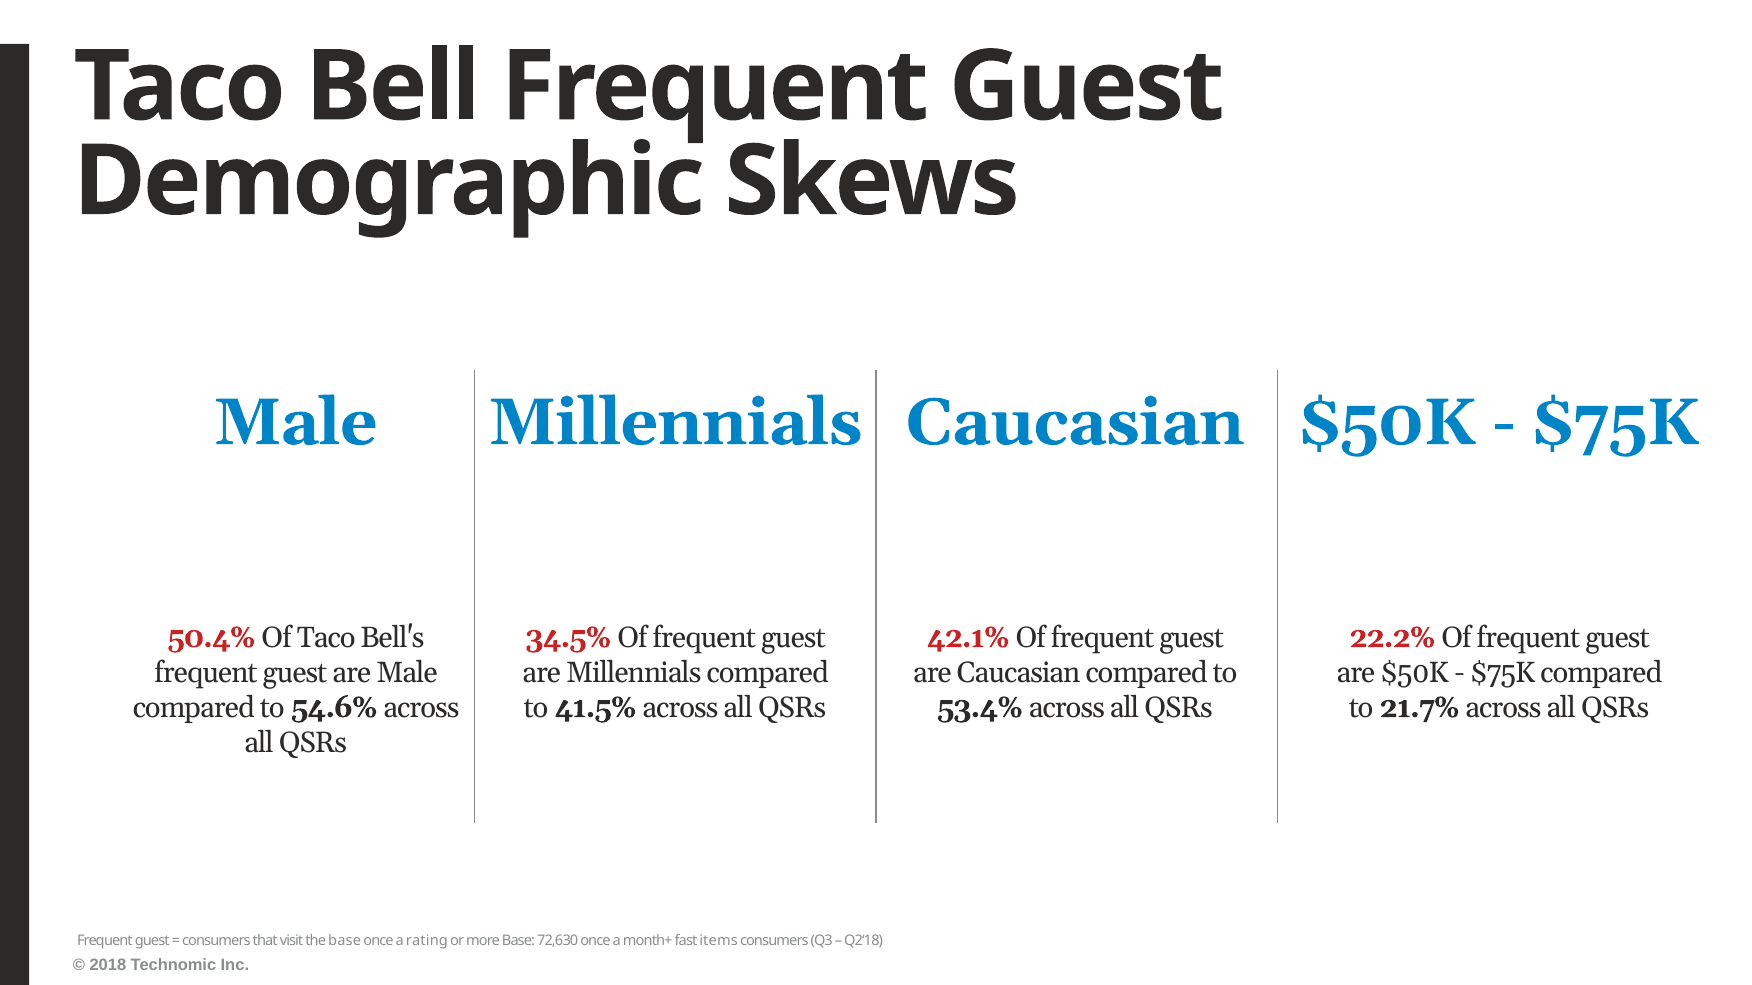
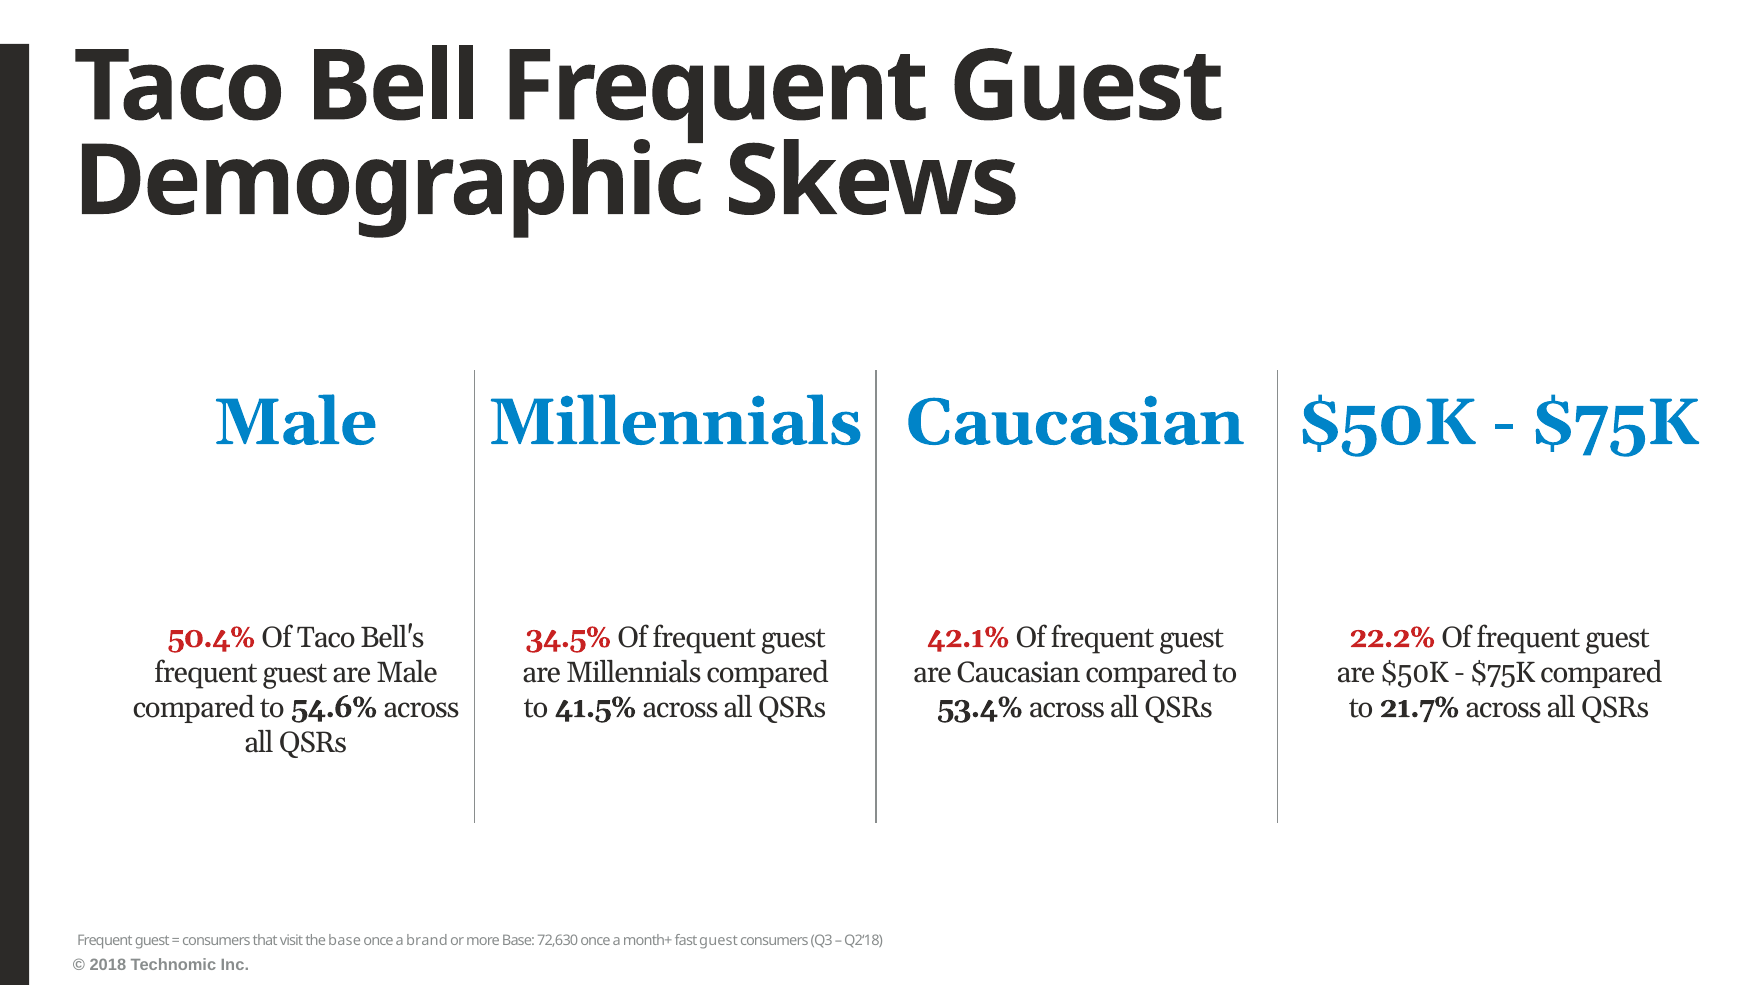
rating: rating -> brand
fast items: items -> guest
